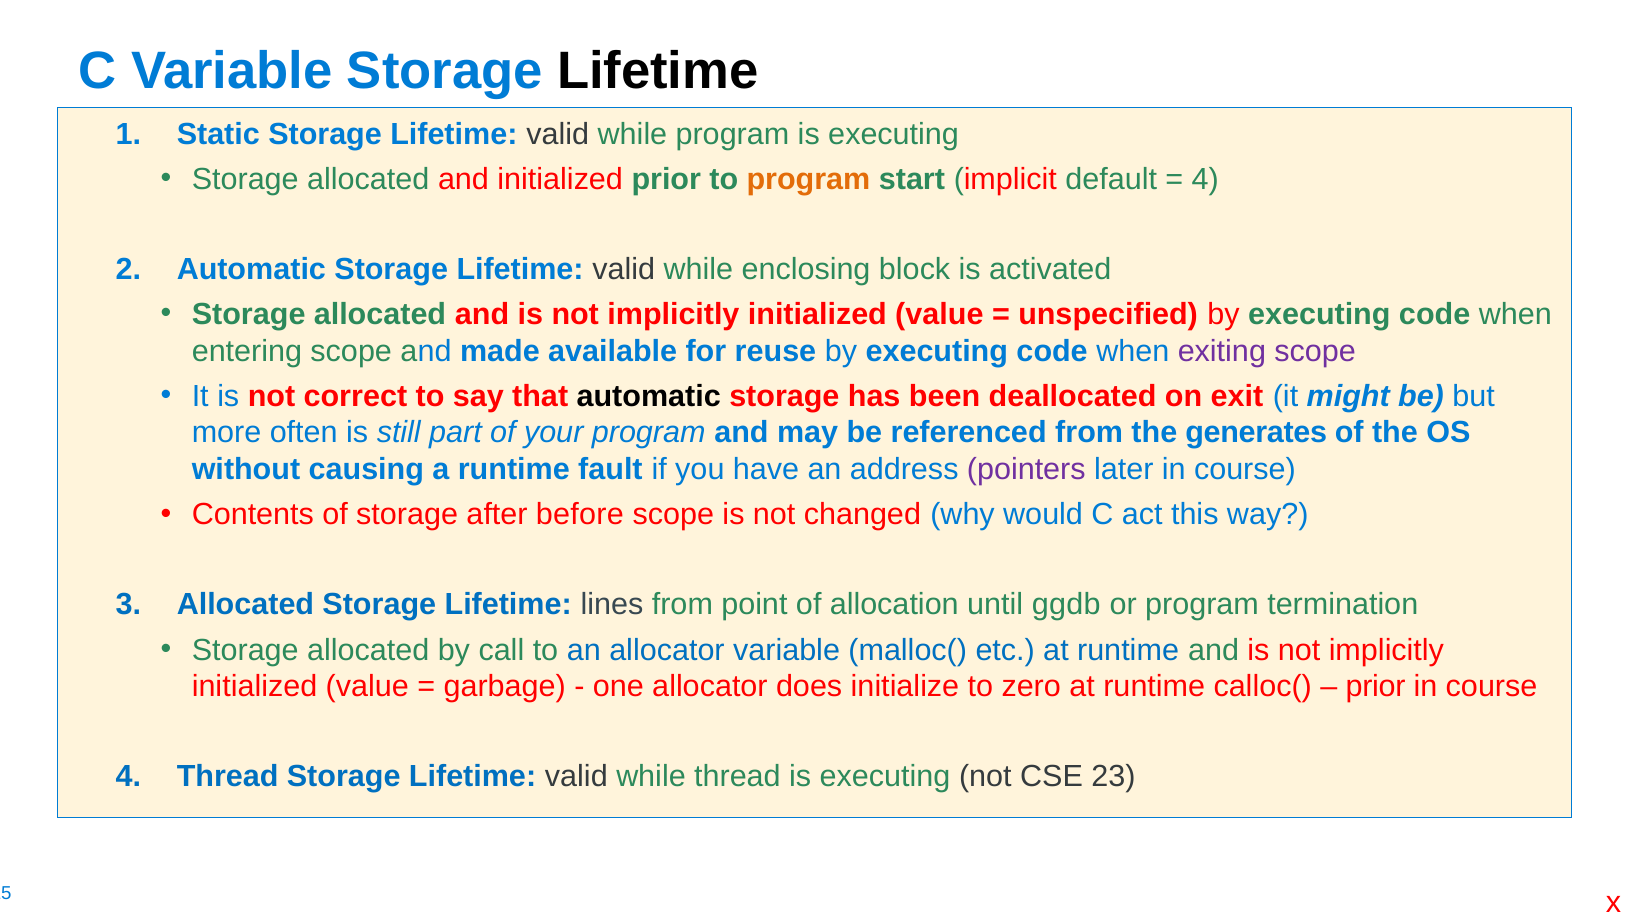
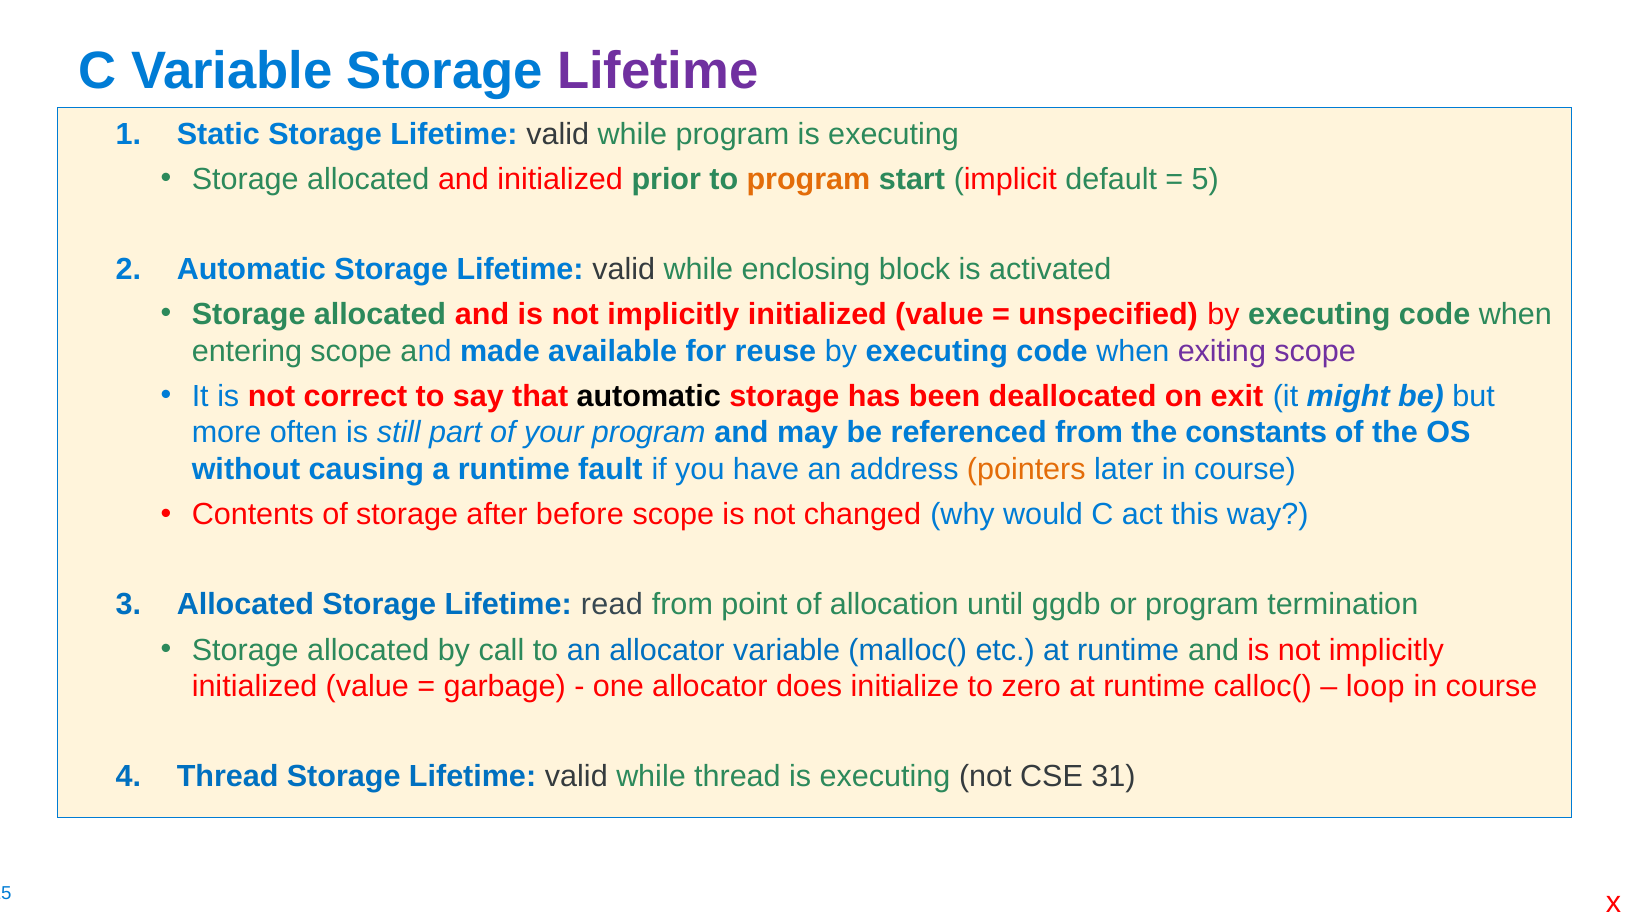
Lifetime at (658, 71) colour: black -> purple
4 at (1205, 179): 4 -> 5
generates: generates -> constants
pointers colour: purple -> orange
lines: lines -> read
prior at (1376, 687): prior -> loop
23: 23 -> 31
